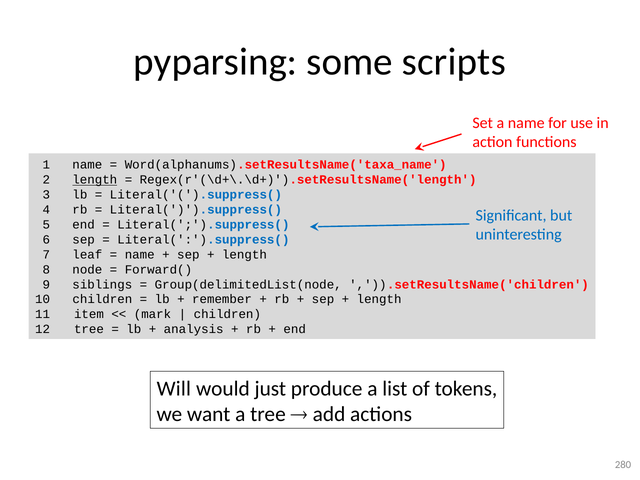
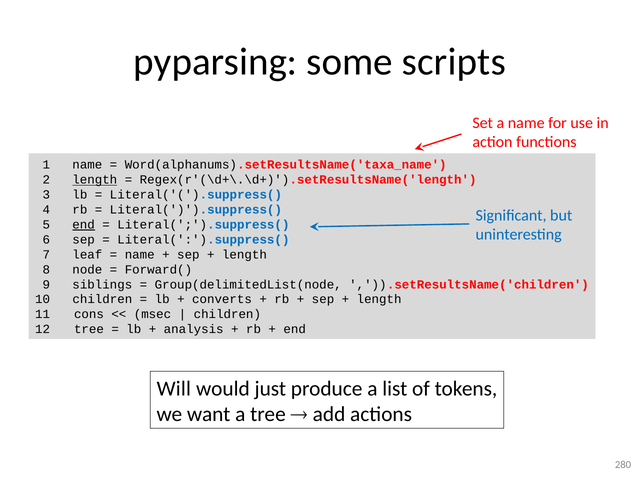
end at (84, 225) underline: none -> present
remember: remember -> converts
item: item -> cons
mark: mark -> msec
